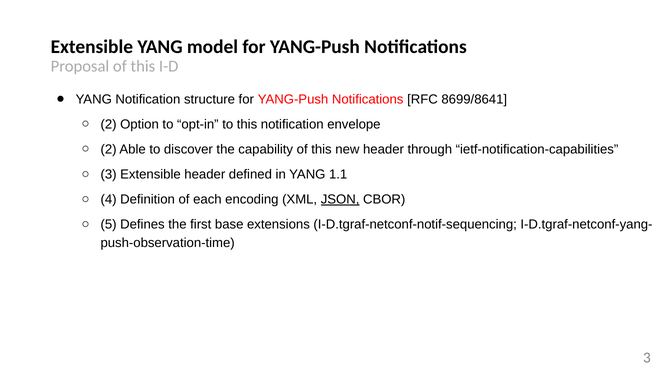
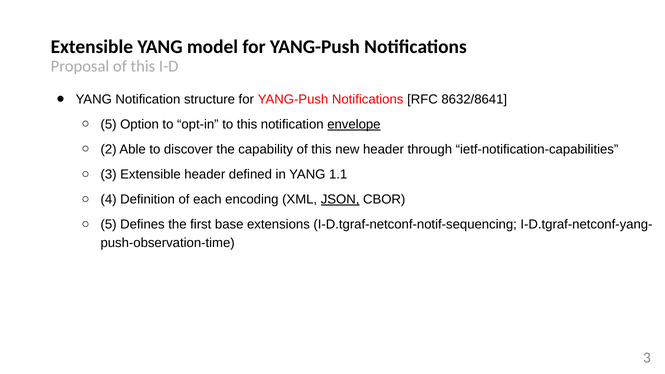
8699/8641: 8699/8641 -> 8632/8641
2 at (109, 124): 2 -> 5
envelope underline: none -> present
